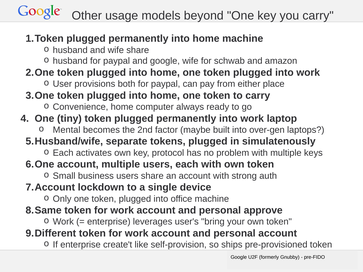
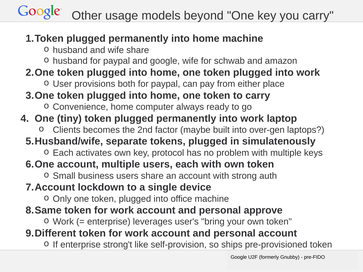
Mental: Mental -> Clients
create't: create't -> strong't
